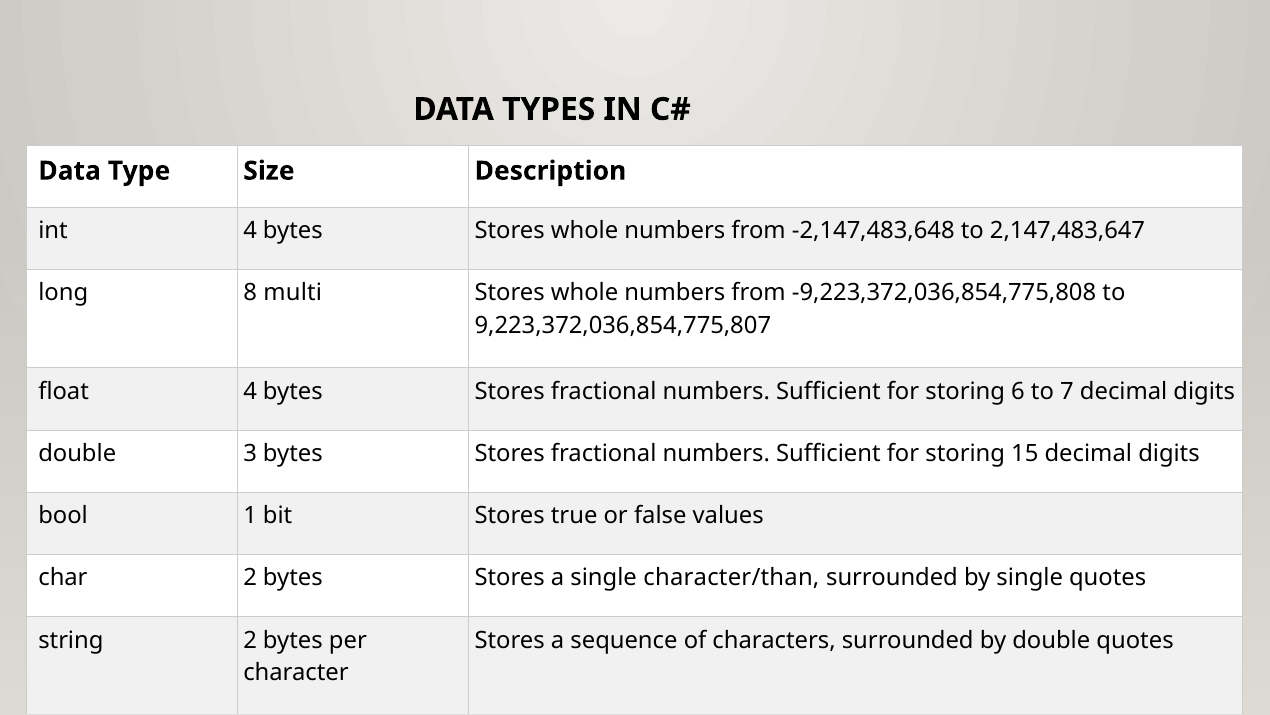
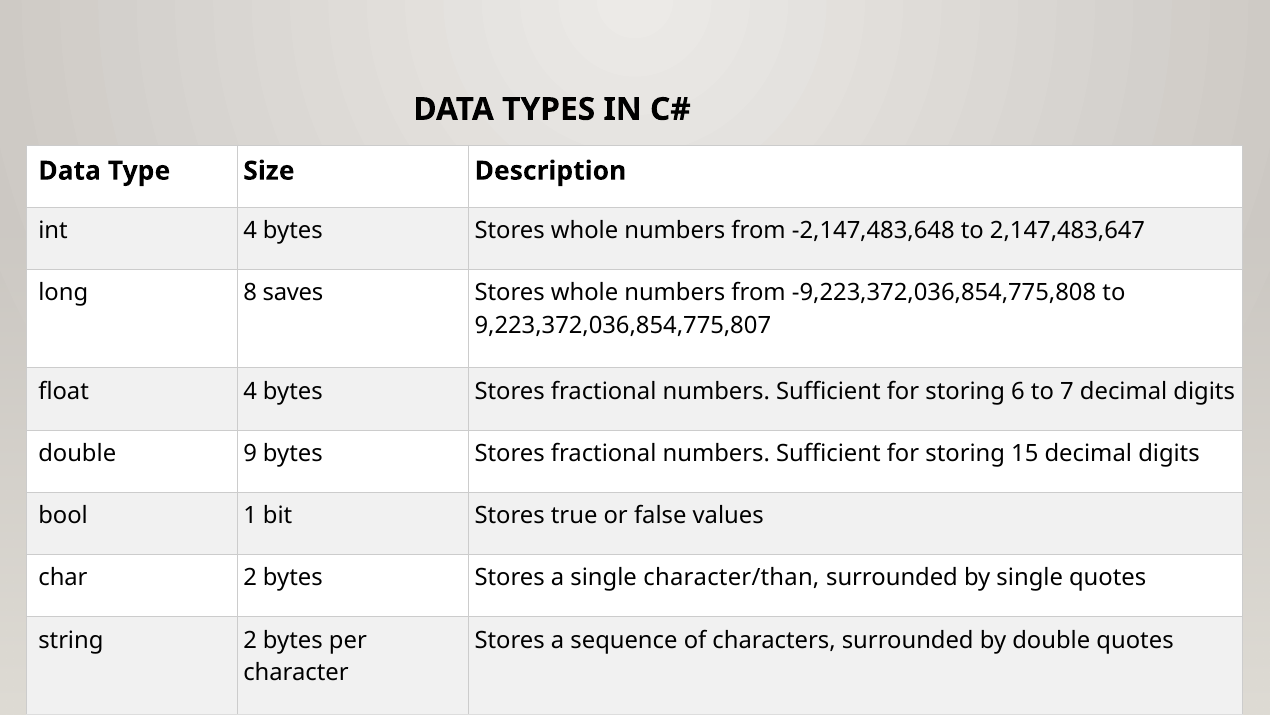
multi: multi -> saves
3: 3 -> 9
